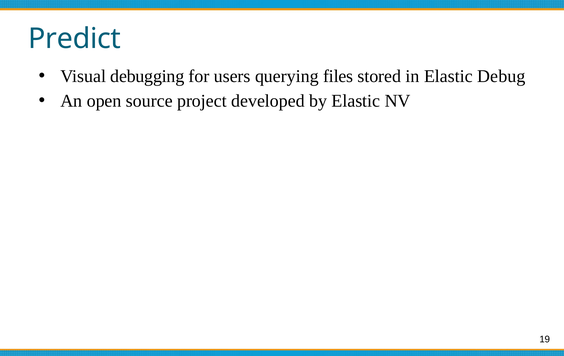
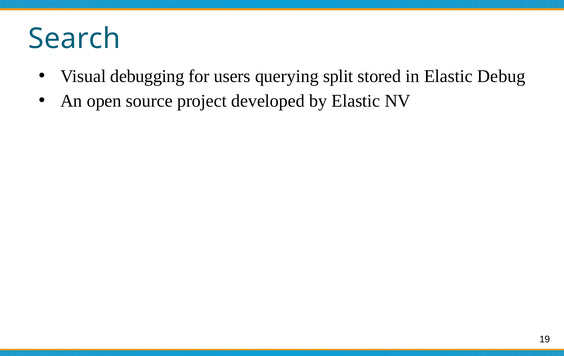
Predict: Predict -> Search
files: files -> split
